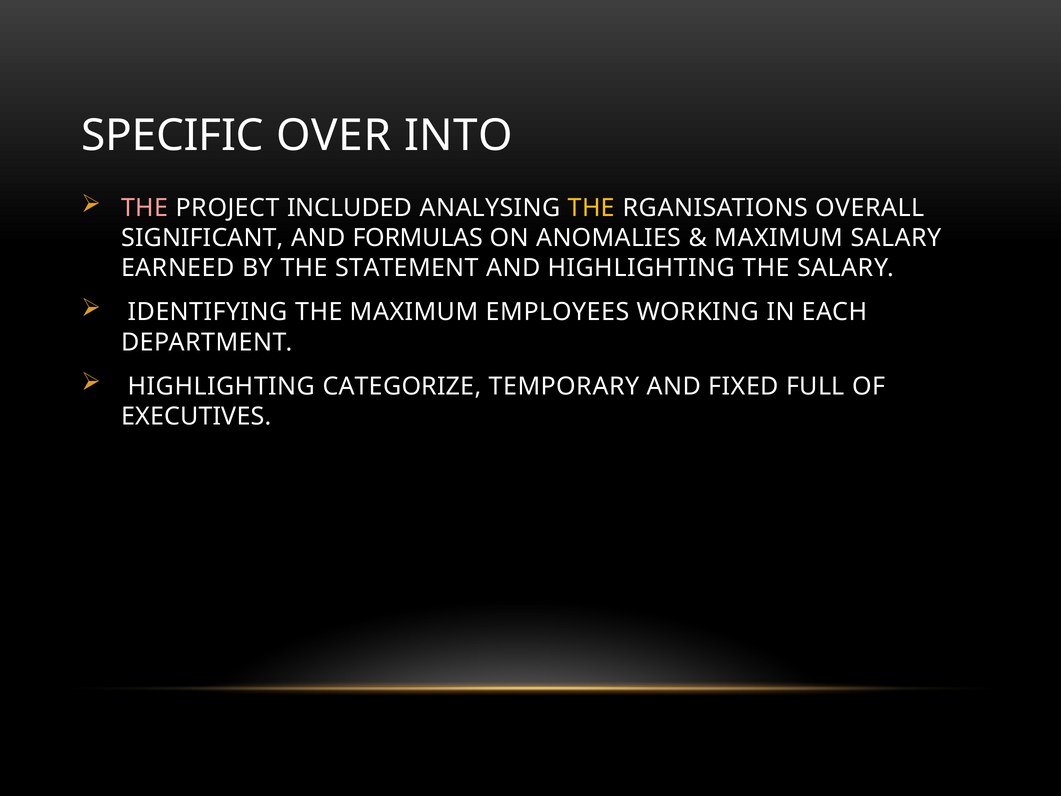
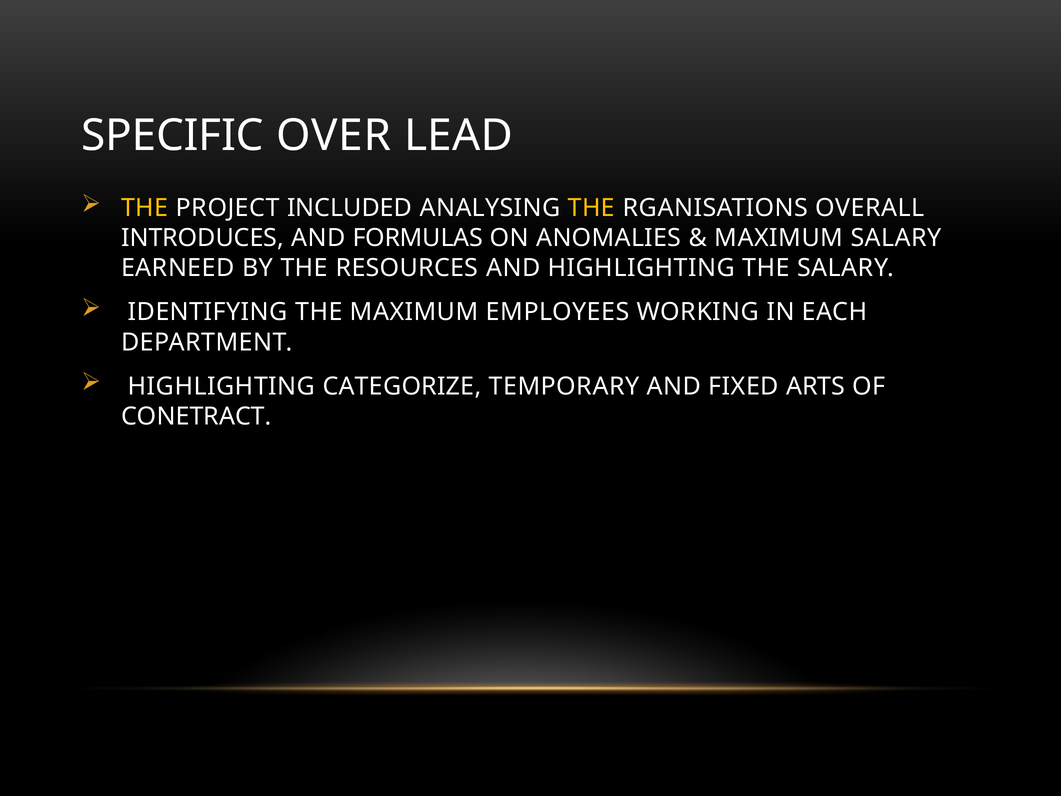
INTO: INTO -> LEAD
THE at (145, 208) colour: pink -> yellow
SIGNIFICANT: SIGNIFICANT -> INTRODUCES
STATEMENT: STATEMENT -> RESOURCES
FULL: FULL -> ARTS
EXECUTIVES: EXECUTIVES -> CONETRACT
